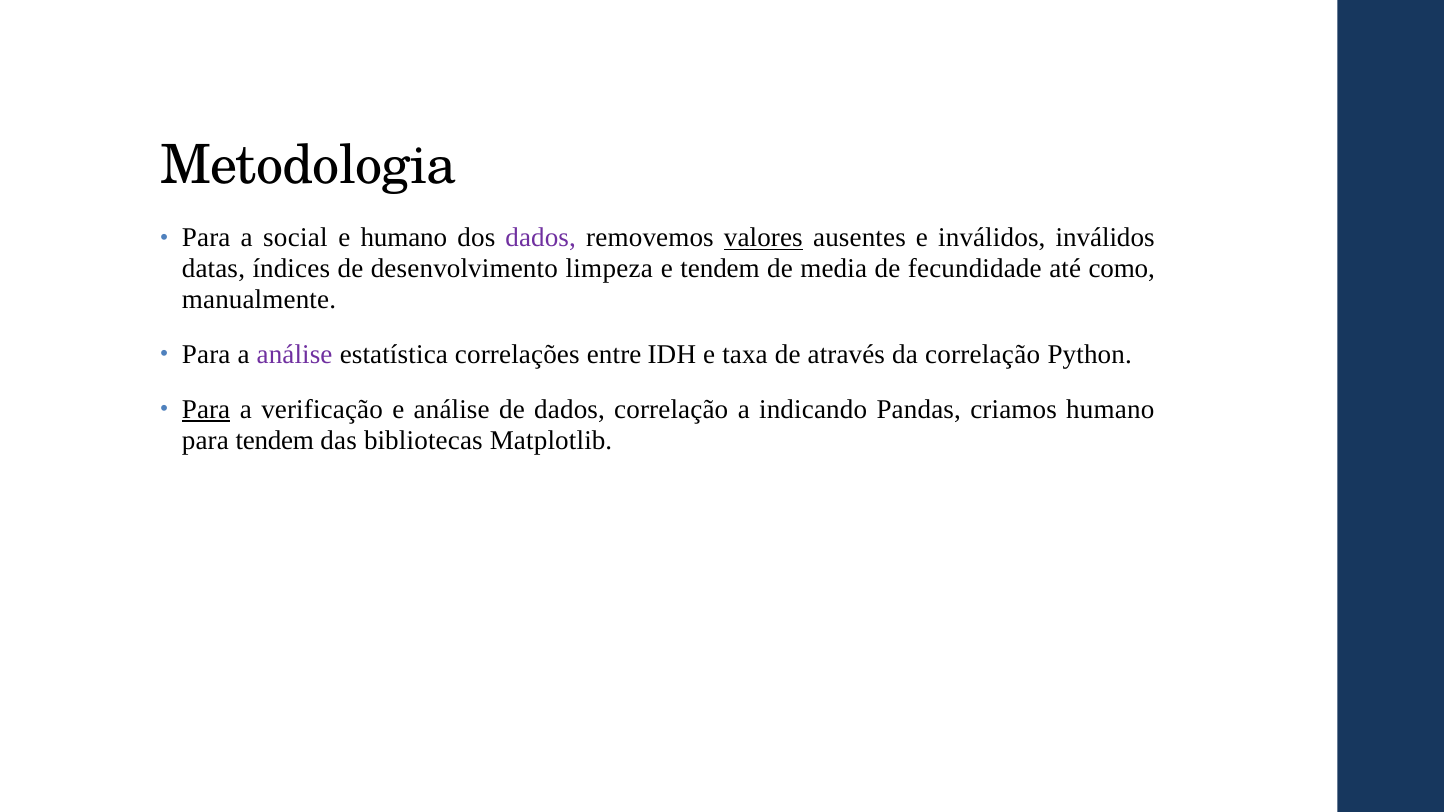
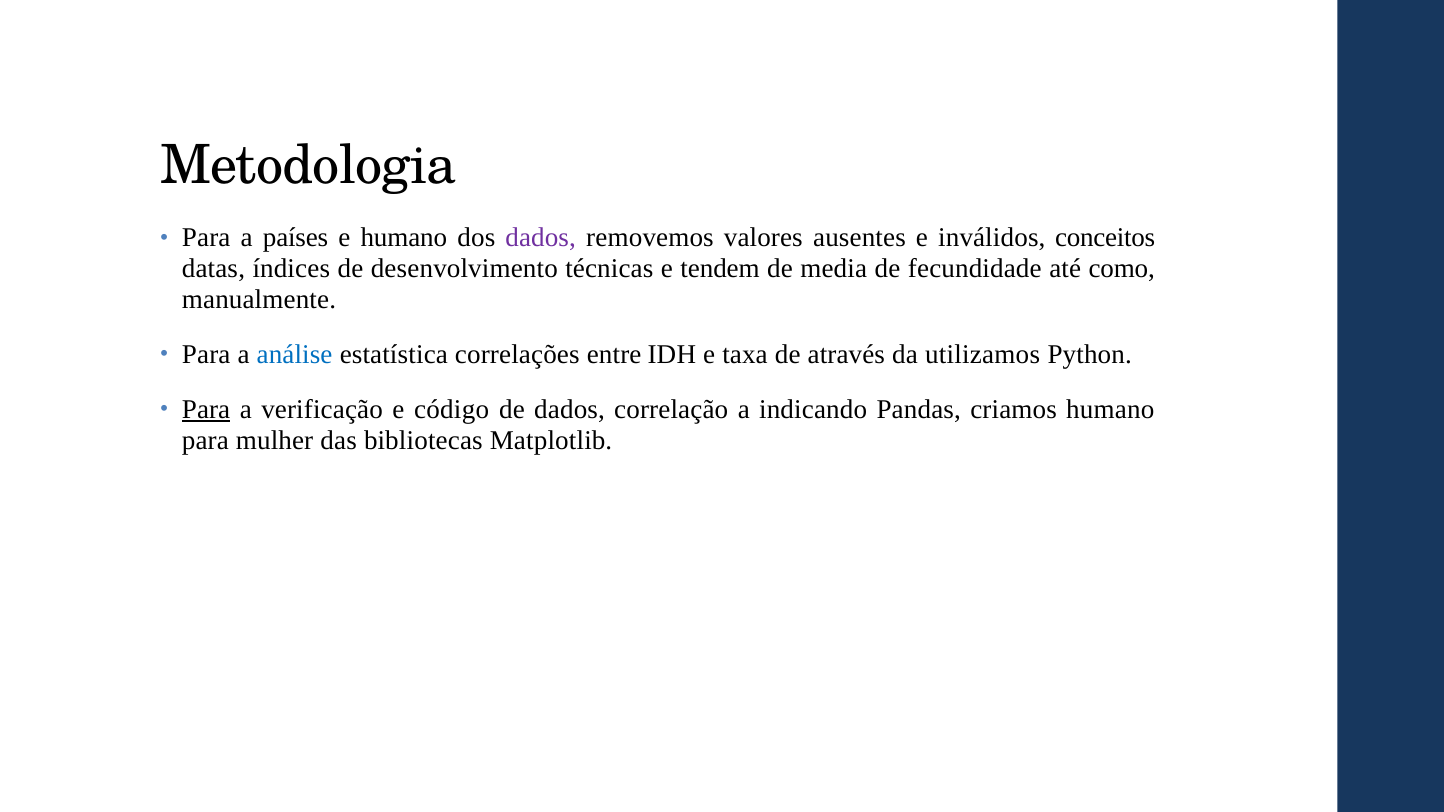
social: social -> países
valores underline: present -> none
inválidos inválidos: inválidos -> conceitos
limpeza: limpeza -> técnicas
análise at (295, 354) colour: purple -> blue
da correlação: correlação -> utilizamos
e análise: análise -> código
para tendem: tendem -> mulher
